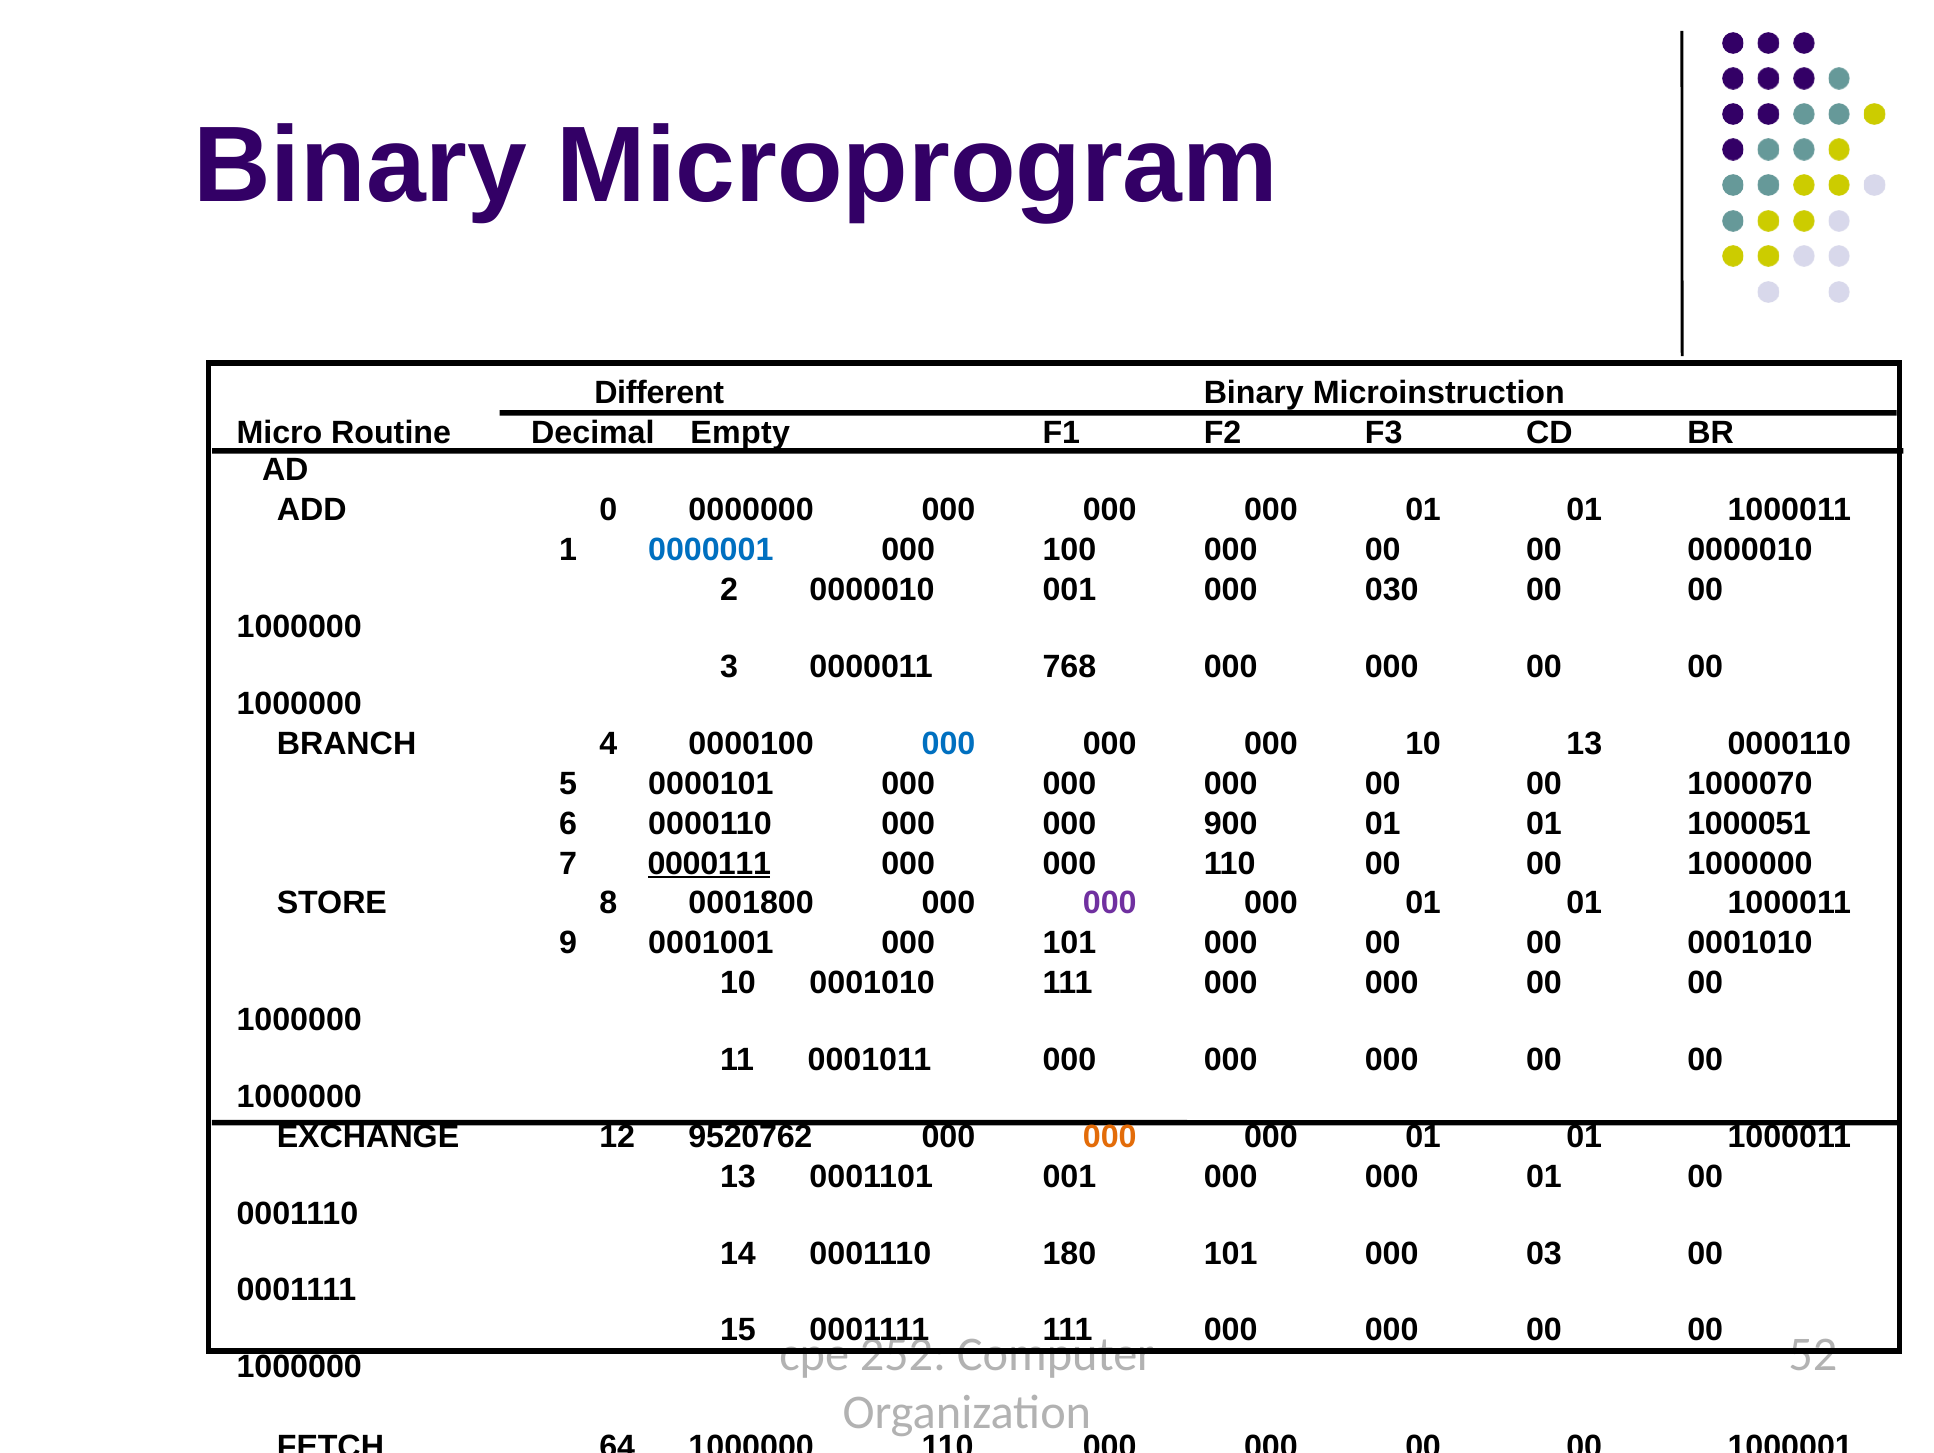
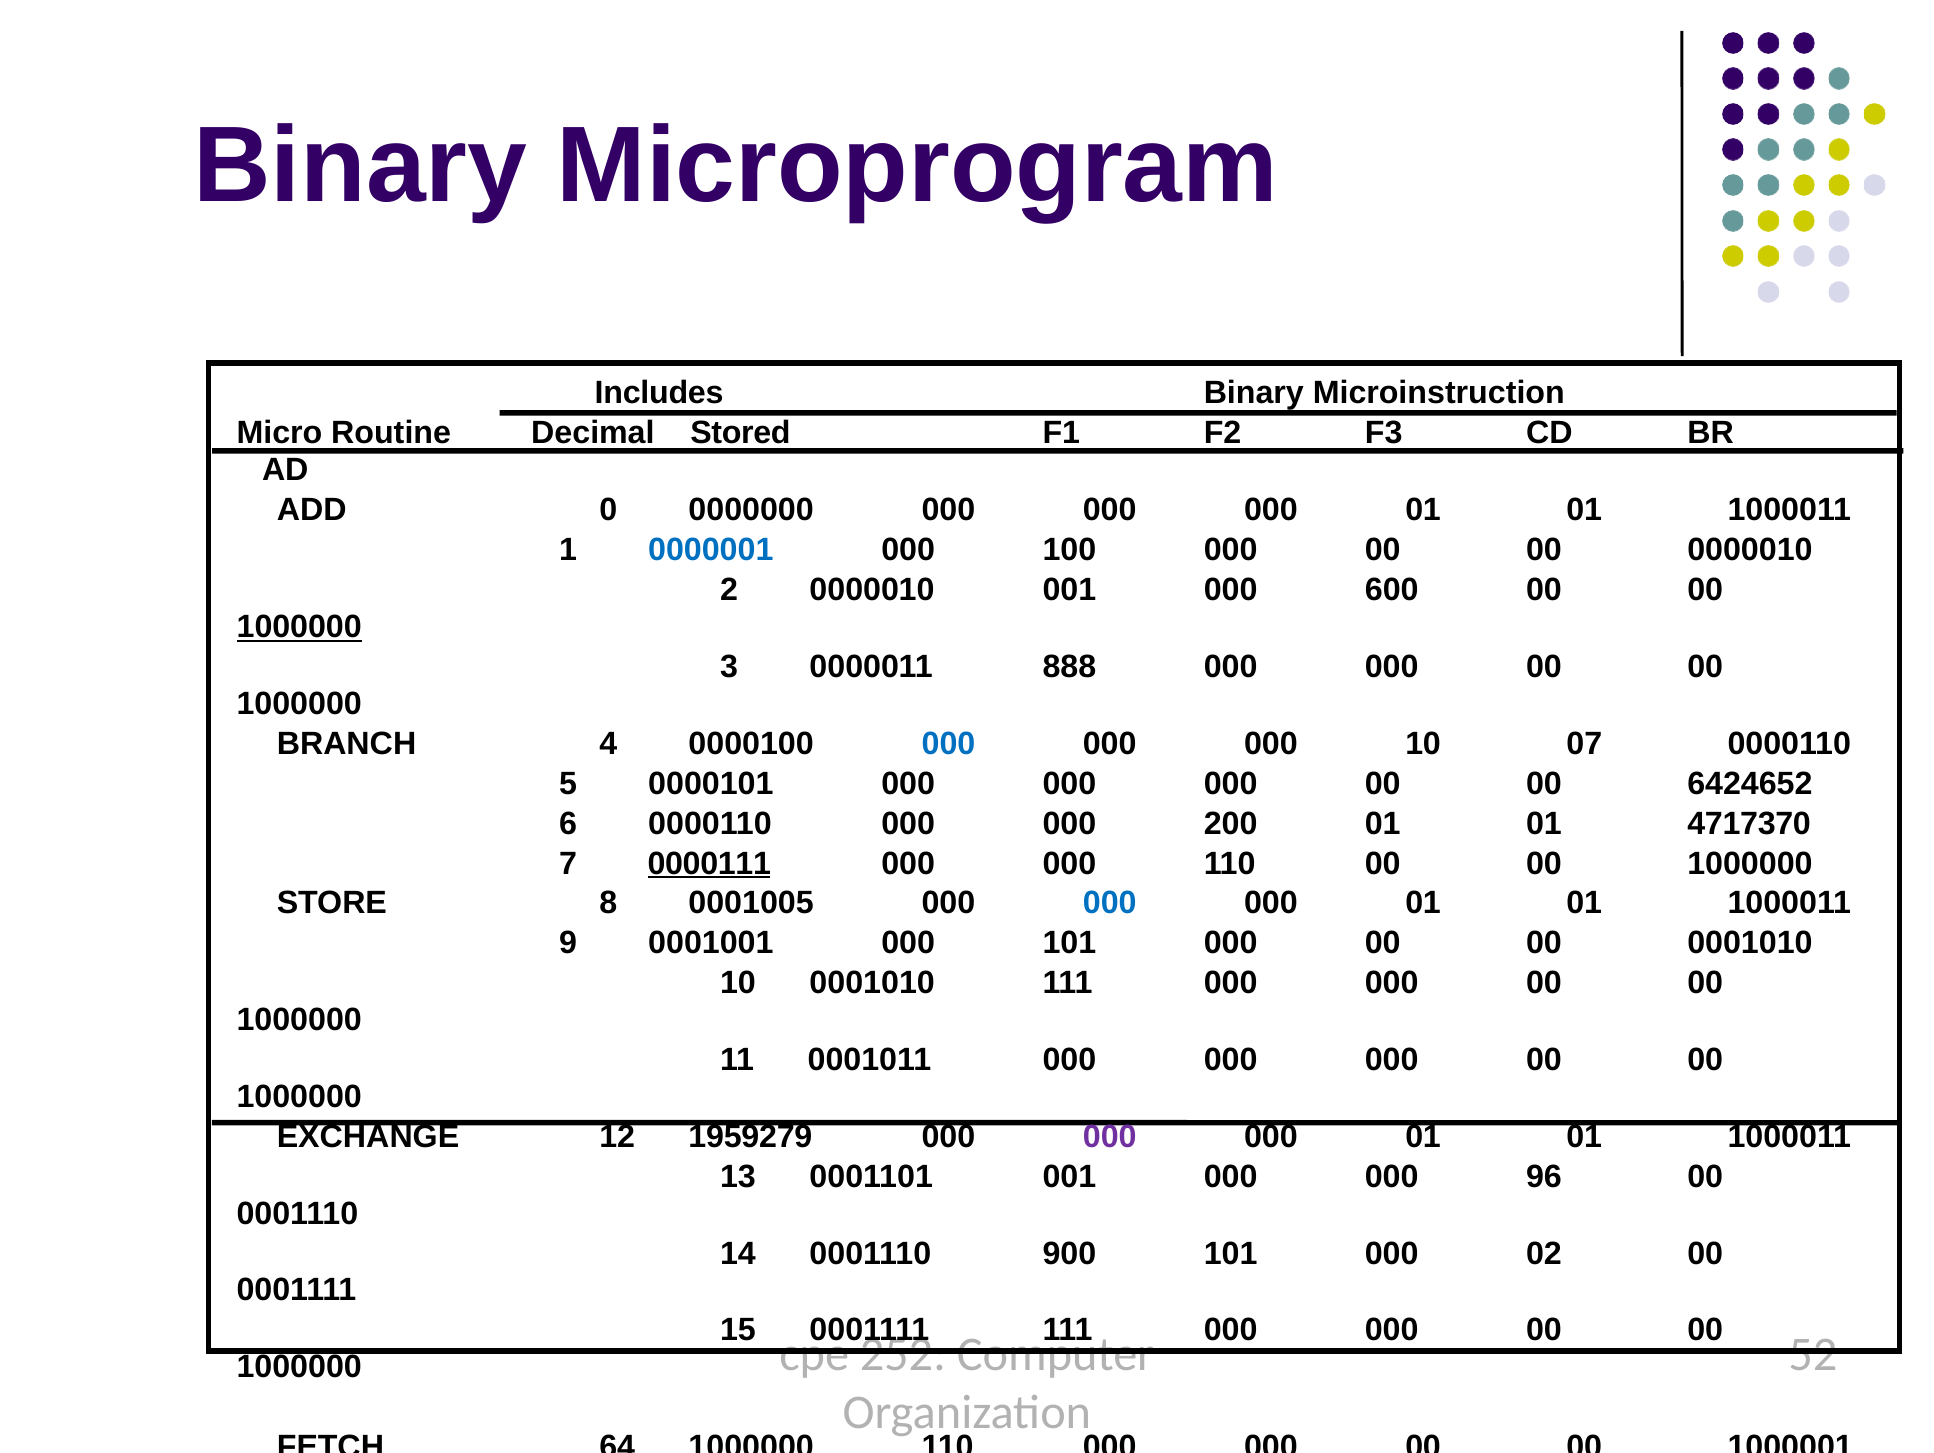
Different: Different -> Includes
Empty: Empty -> Stored
030: 030 -> 600
1000000 at (299, 627) underline: none -> present
768: 768 -> 888
10 13: 13 -> 07
1000070: 1000070 -> 6424652
900: 900 -> 200
1000051: 1000051 -> 4717370
0001800: 0001800 -> 0001005
000 at (1110, 903) colour: purple -> blue
9520762: 9520762 -> 1959279
000 at (1110, 1137) colour: orange -> purple
001 000 000 01: 01 -> 96
180: 180 -> 900
03: 03 -> 02
